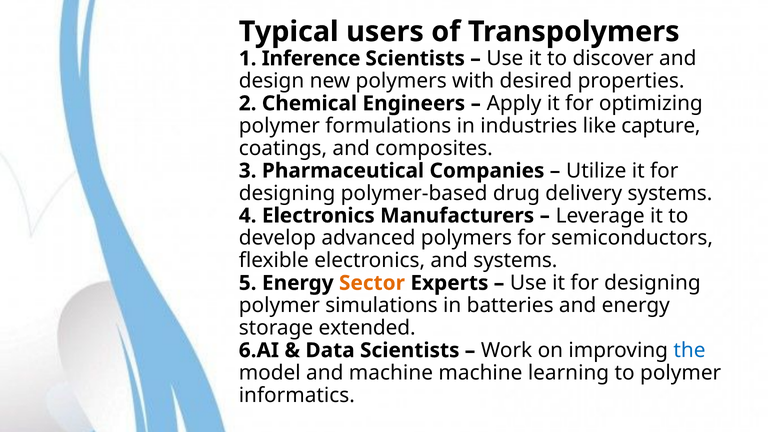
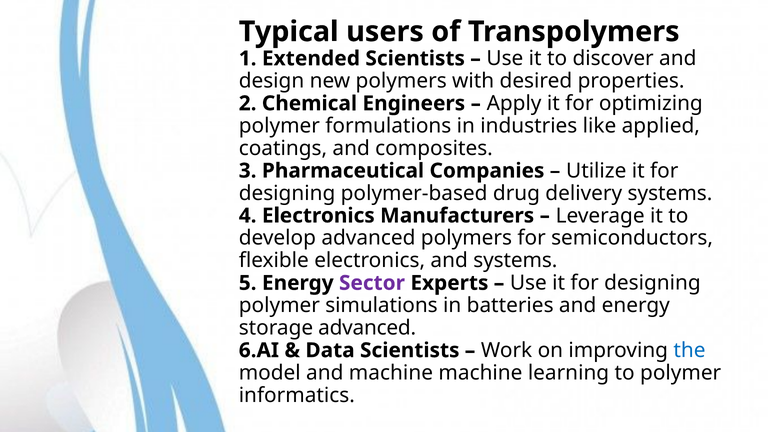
Inference: Inference -> Extended
capture: capture -> applied
Sector colour: orange -> purple
storage extended: extended -> advanced
